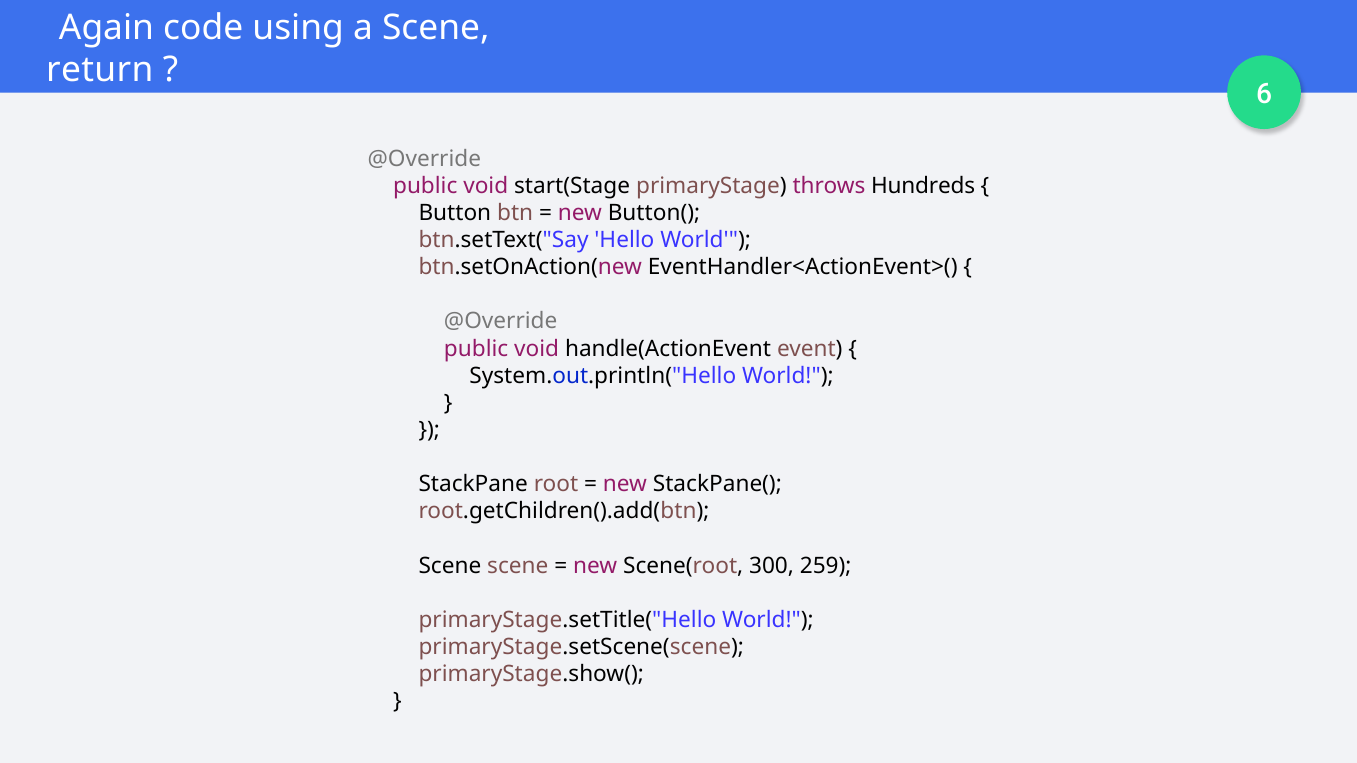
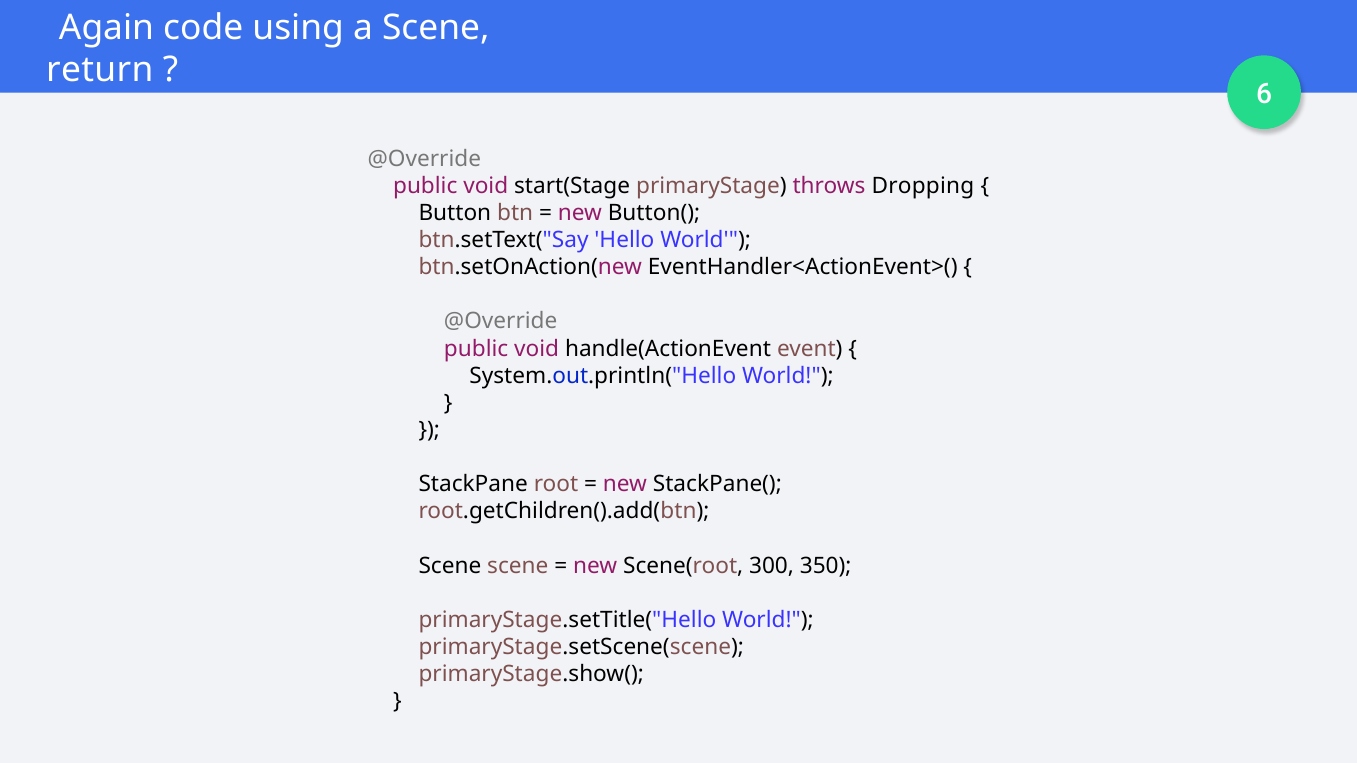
Hundreds: Hundreds -> Dropping
259: 259 -> 350
